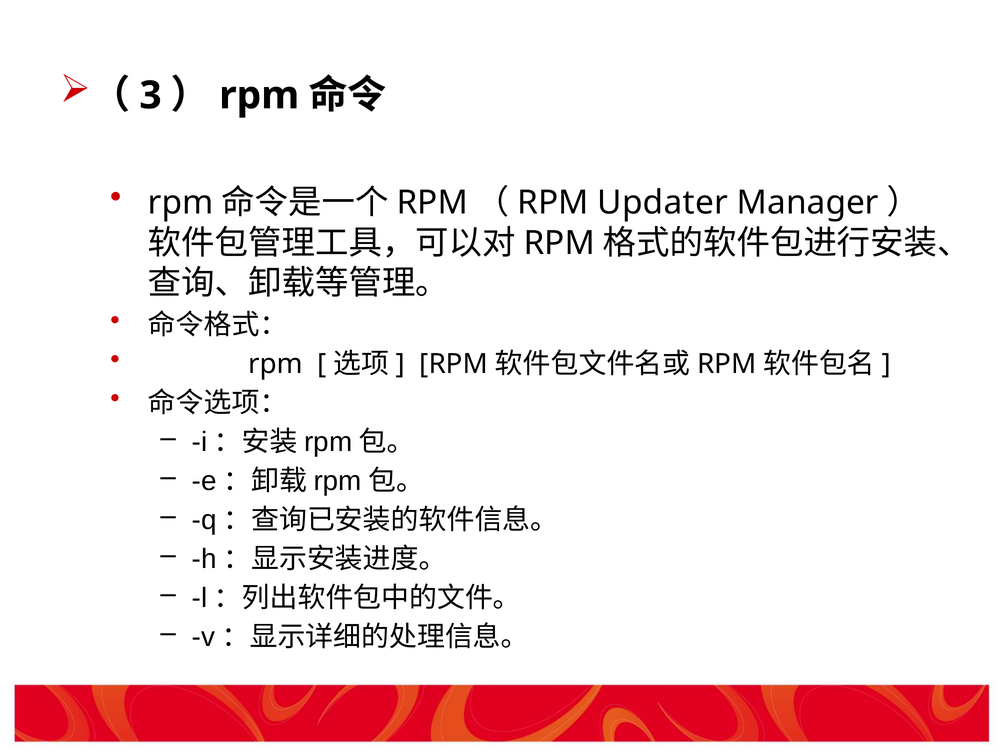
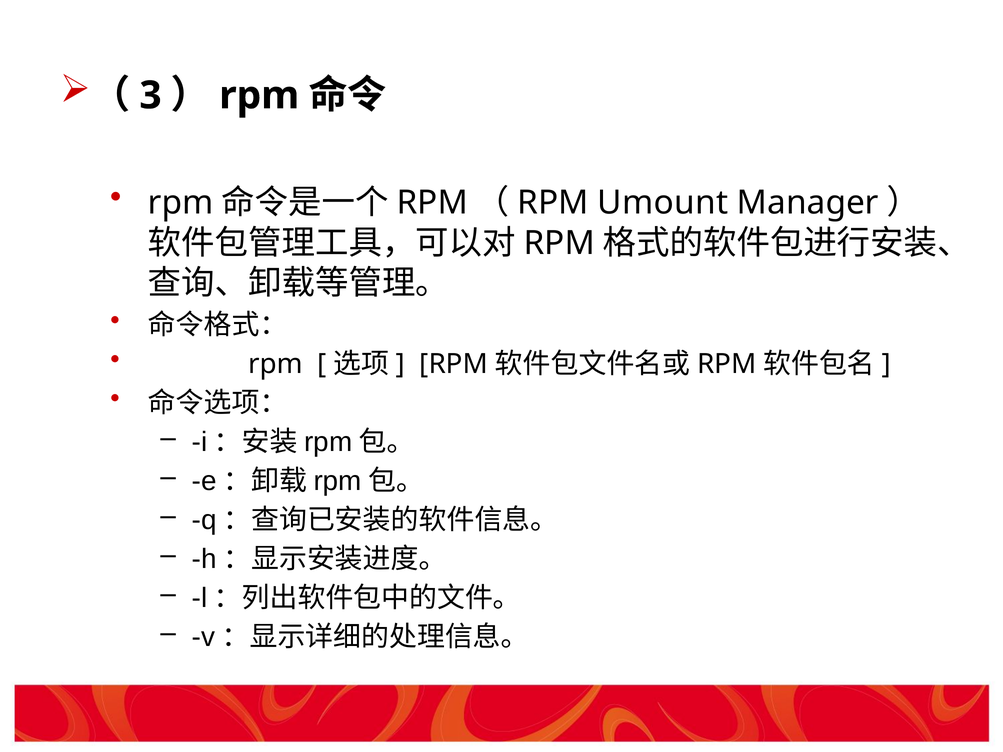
Updater: Updater -> Umount
